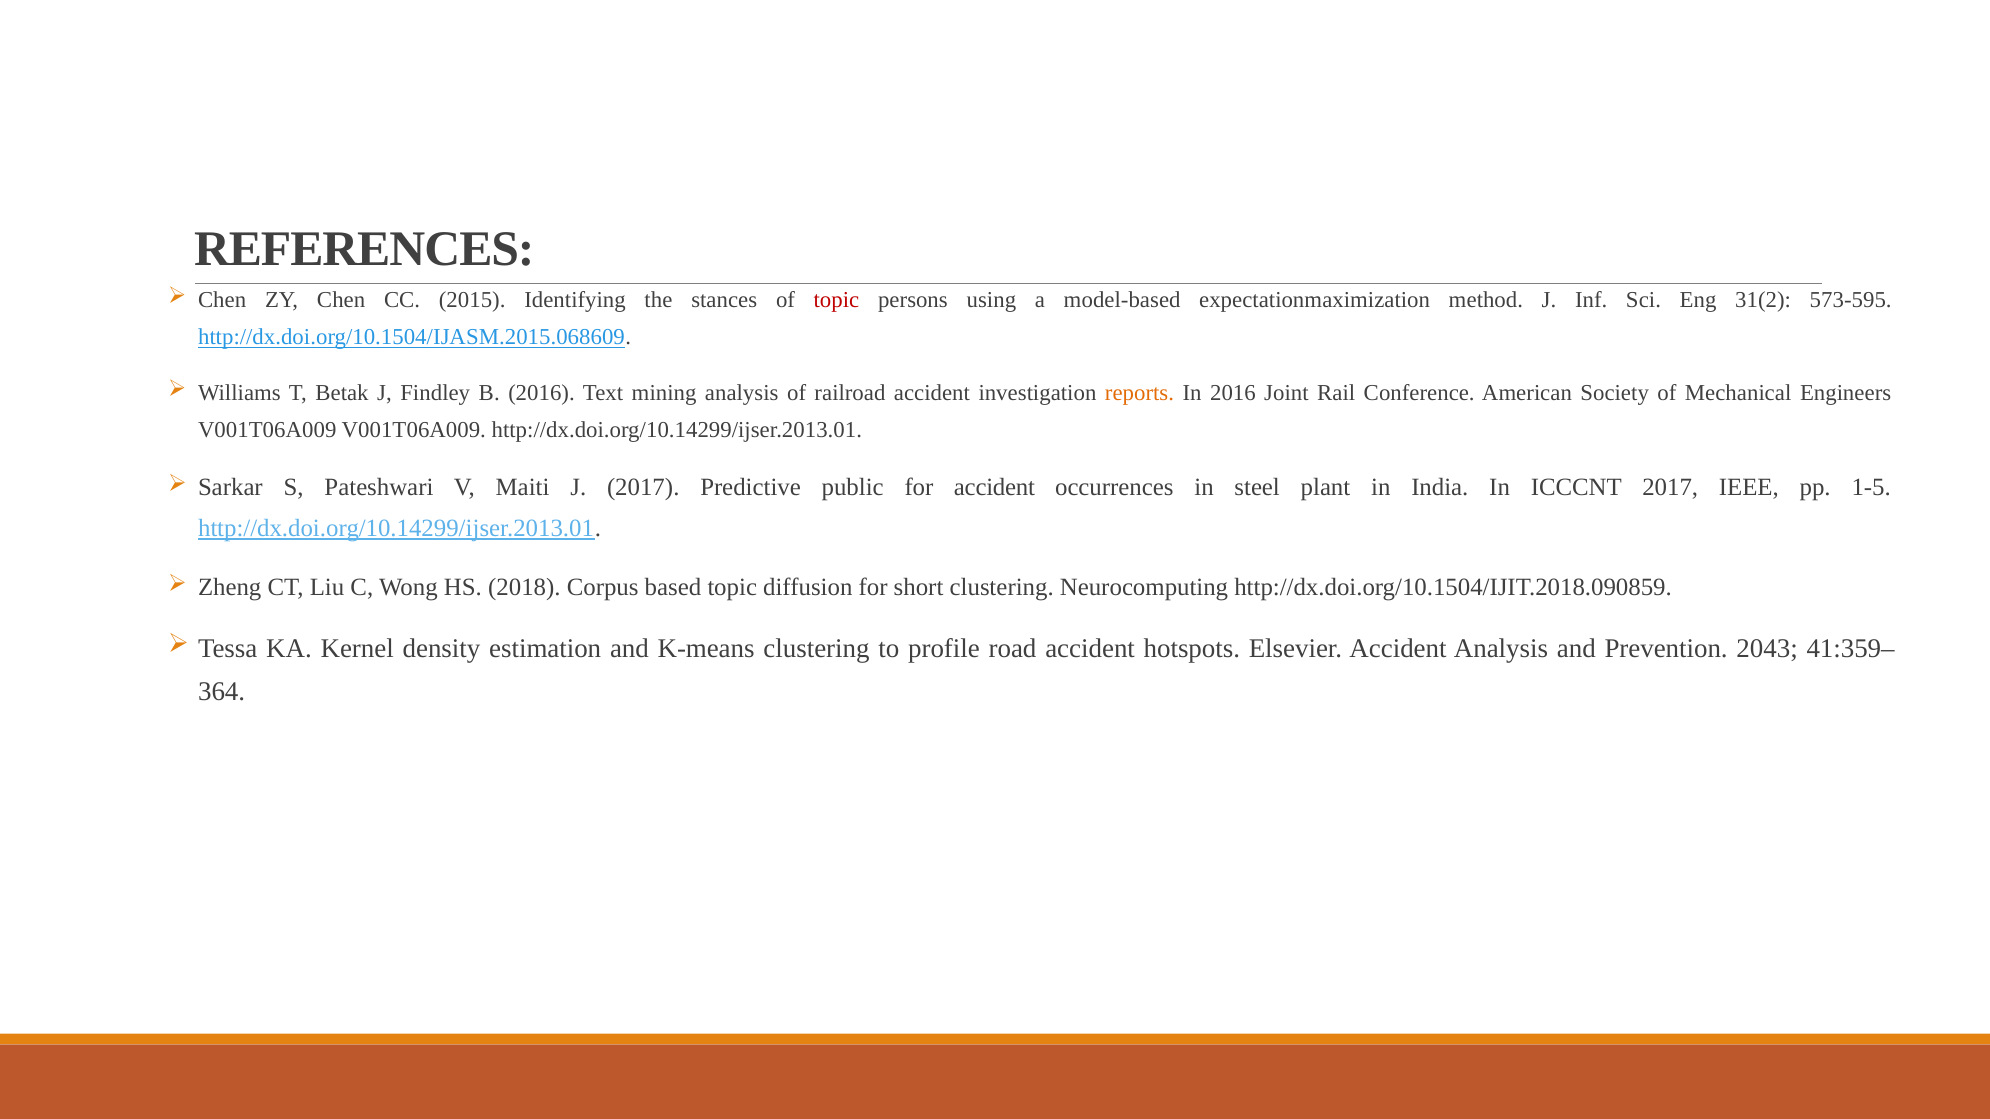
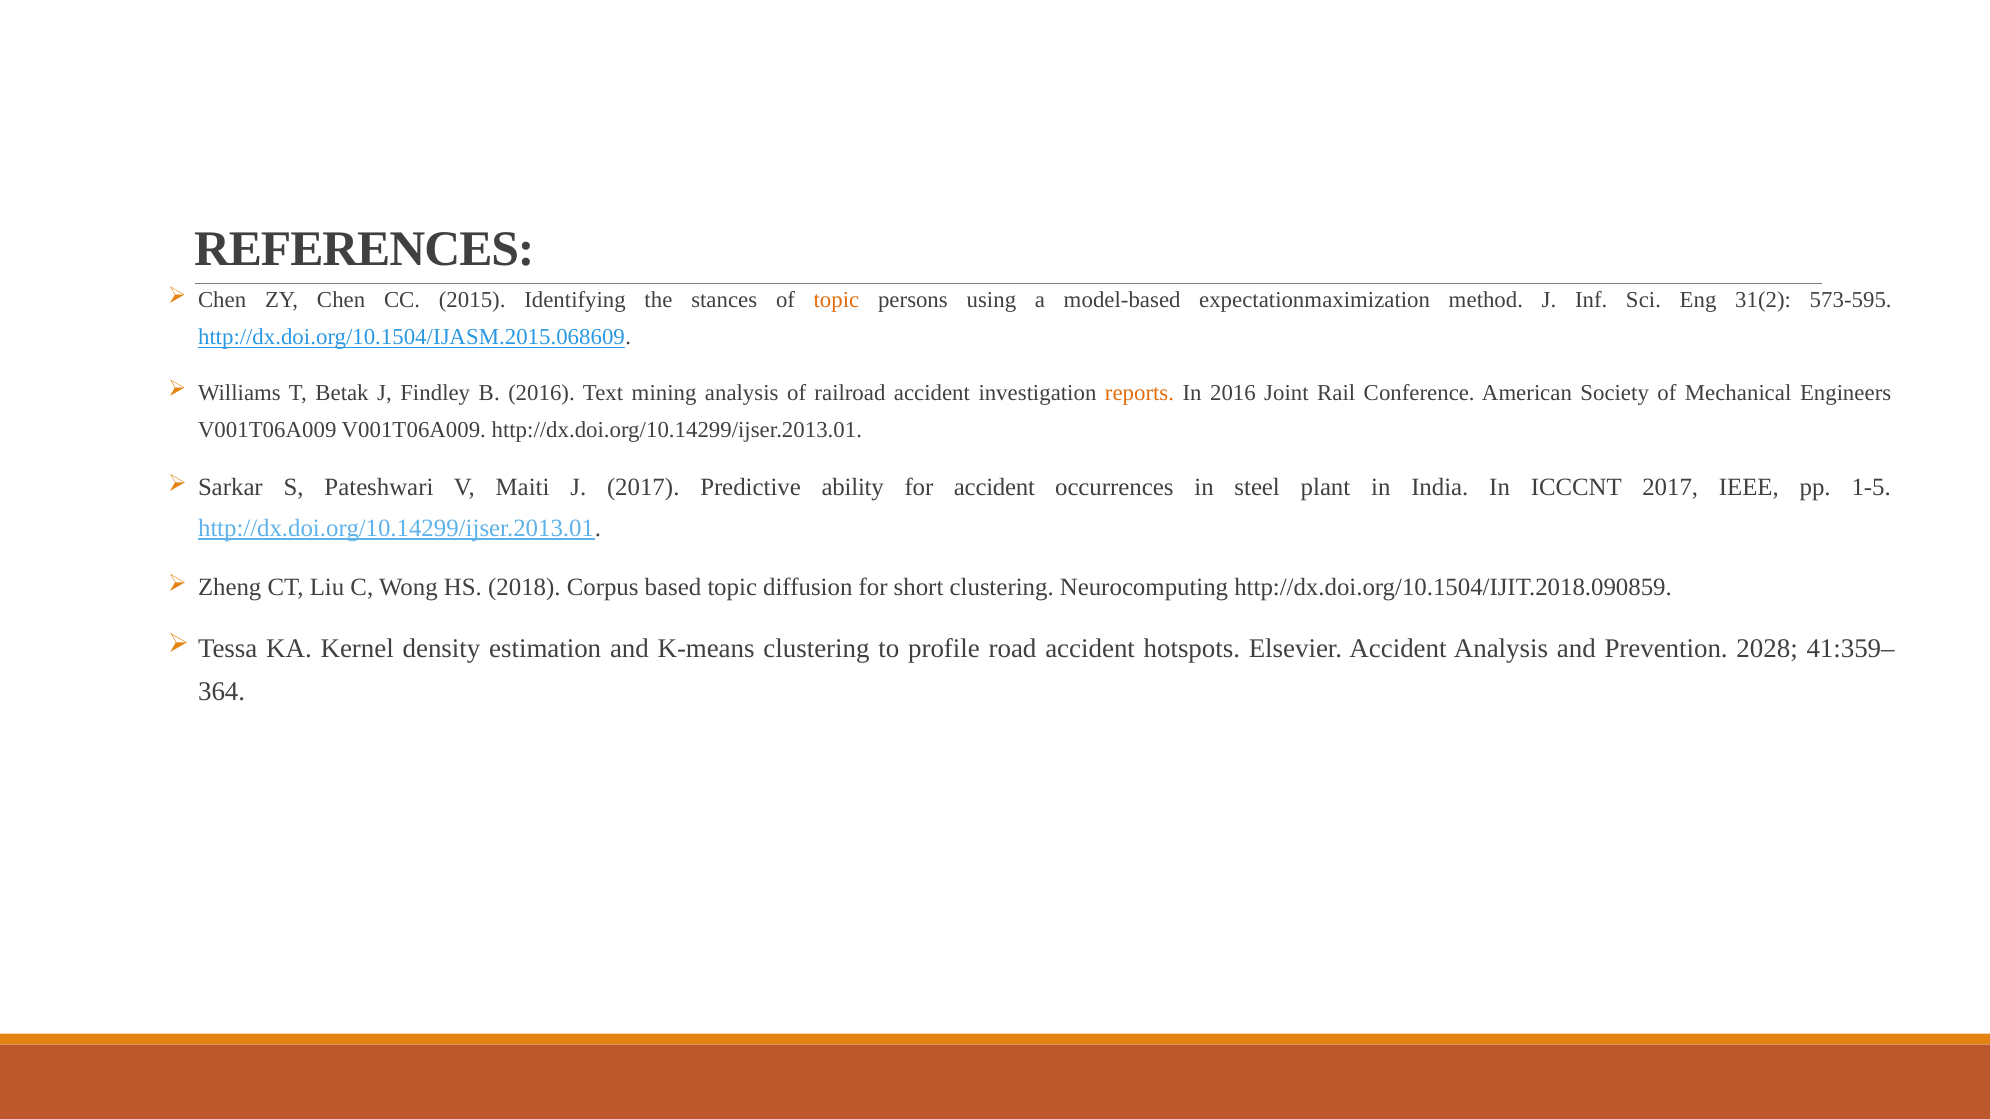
topic at (836, 300) colour: red -> orange
public: public -> ability
2043: 2043 -> 2028
